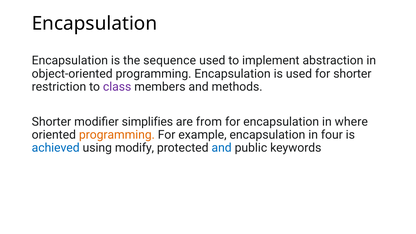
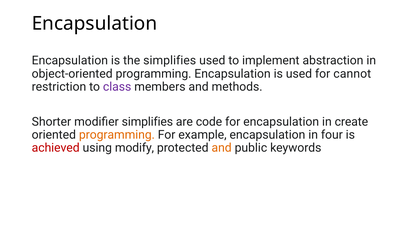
the sequence: sequence -> simplifies
for shorter: shorter -> cannot
from: from -> code
where: where -> create
achieved colour: blue -> red
and at (222, 148) colour: blue -> orange
